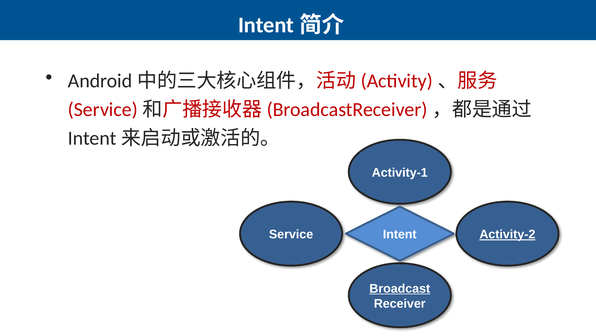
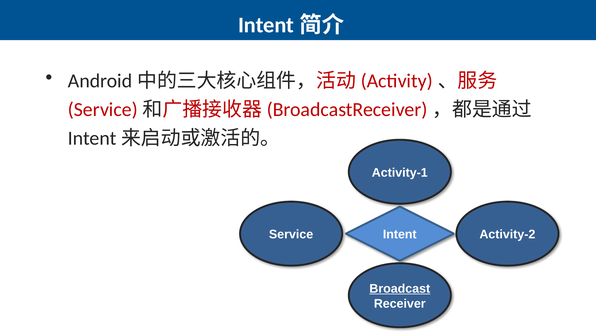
Activity-2 underline: present -> none
